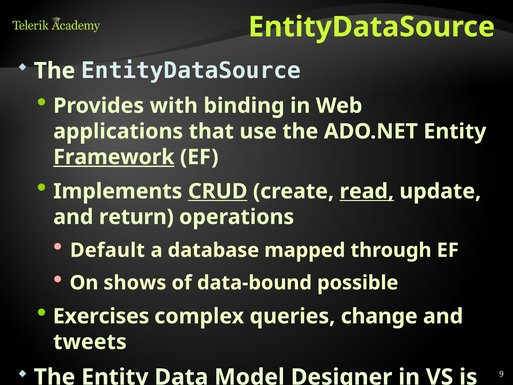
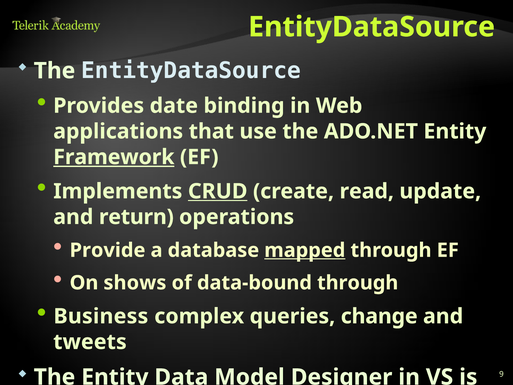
with: with -> date
read underline: present -> none
Default: Default -> Provide
mapped underline: none -> present
data-bound possible: possible -> through
Exercises: Exercises -> Business
